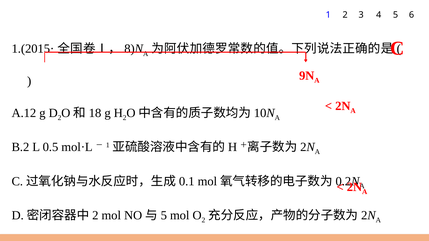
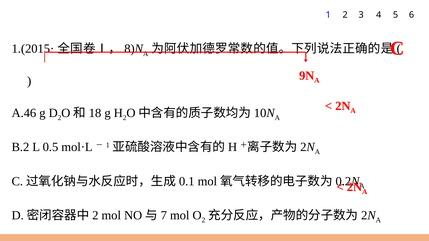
A.12: A.12 -> A.46
5 at (164, 216): 5 -> 7
